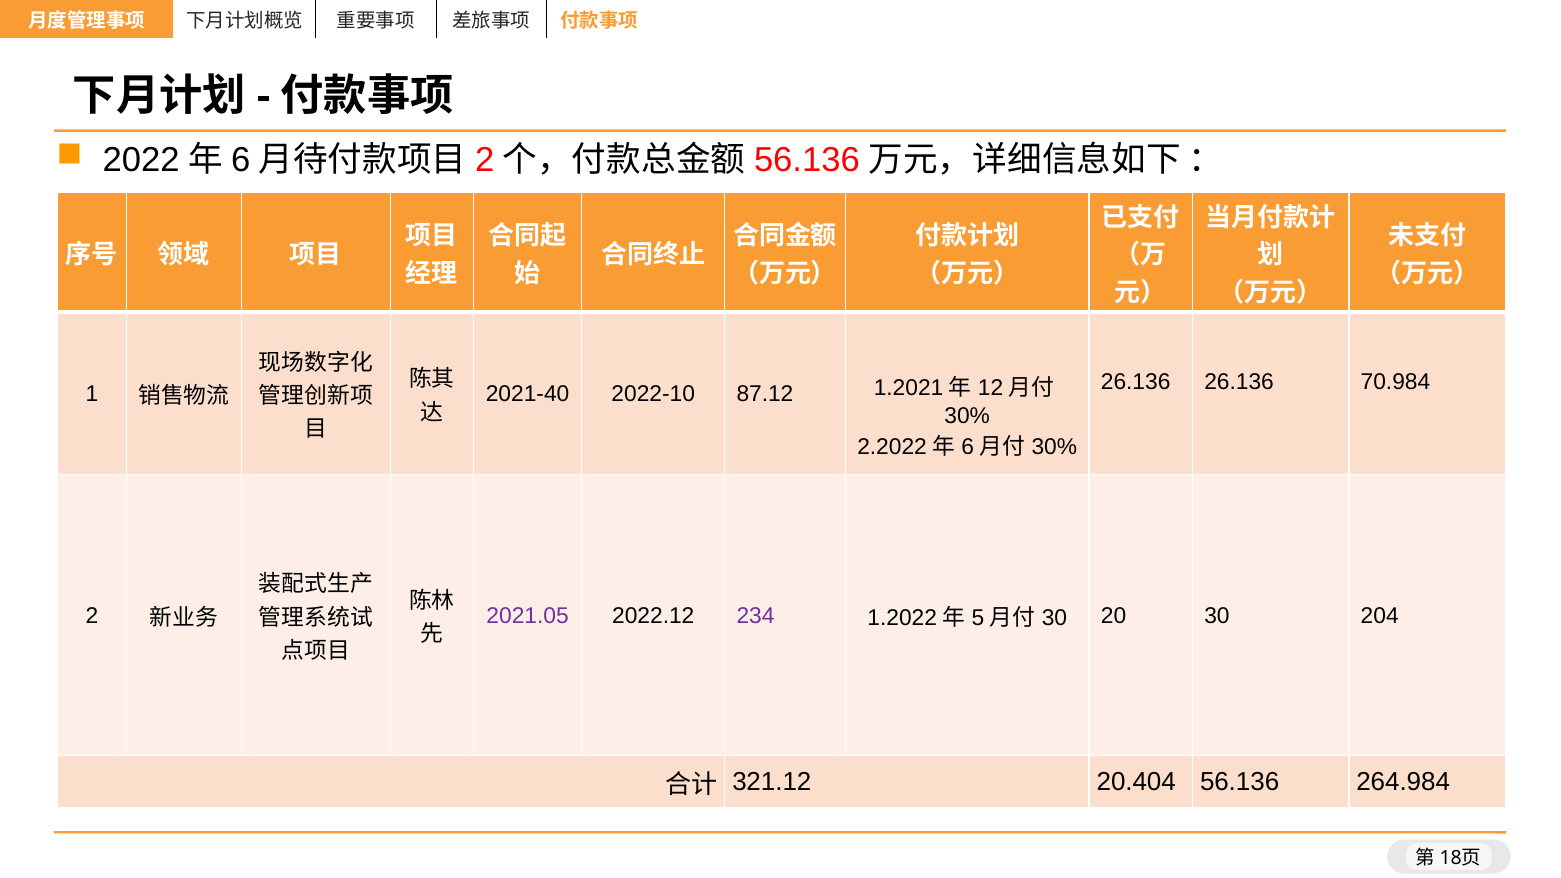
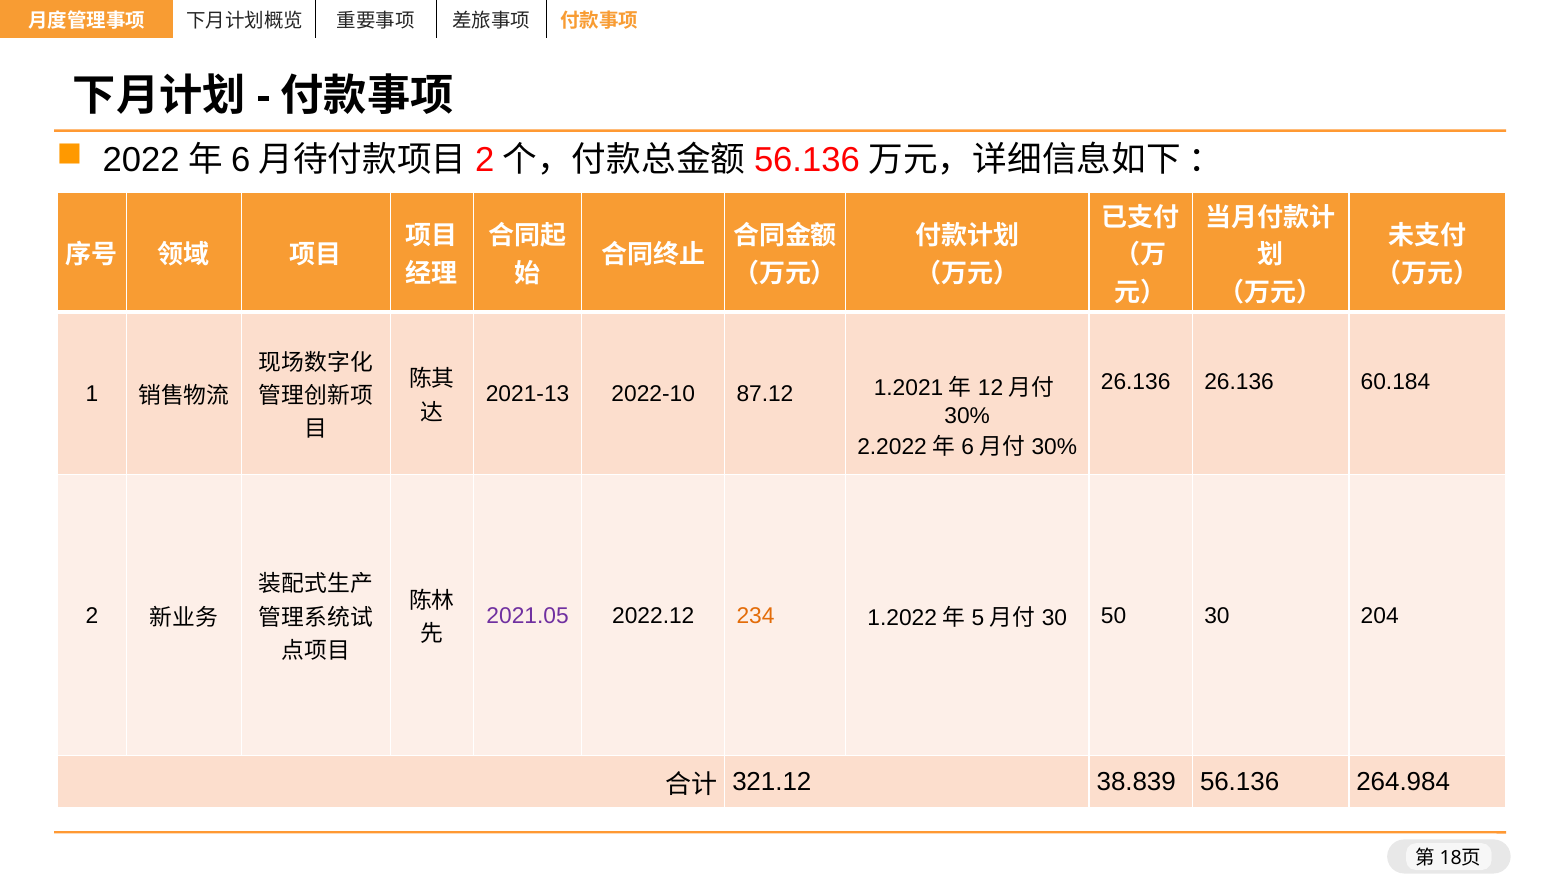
70.984: 70.984 -> 60.184
2021-40: 2021-40 -> 2021-13
234 colour: purple -> orange
20: 20 -> 50
20.404: 20.404 -> 38.839
